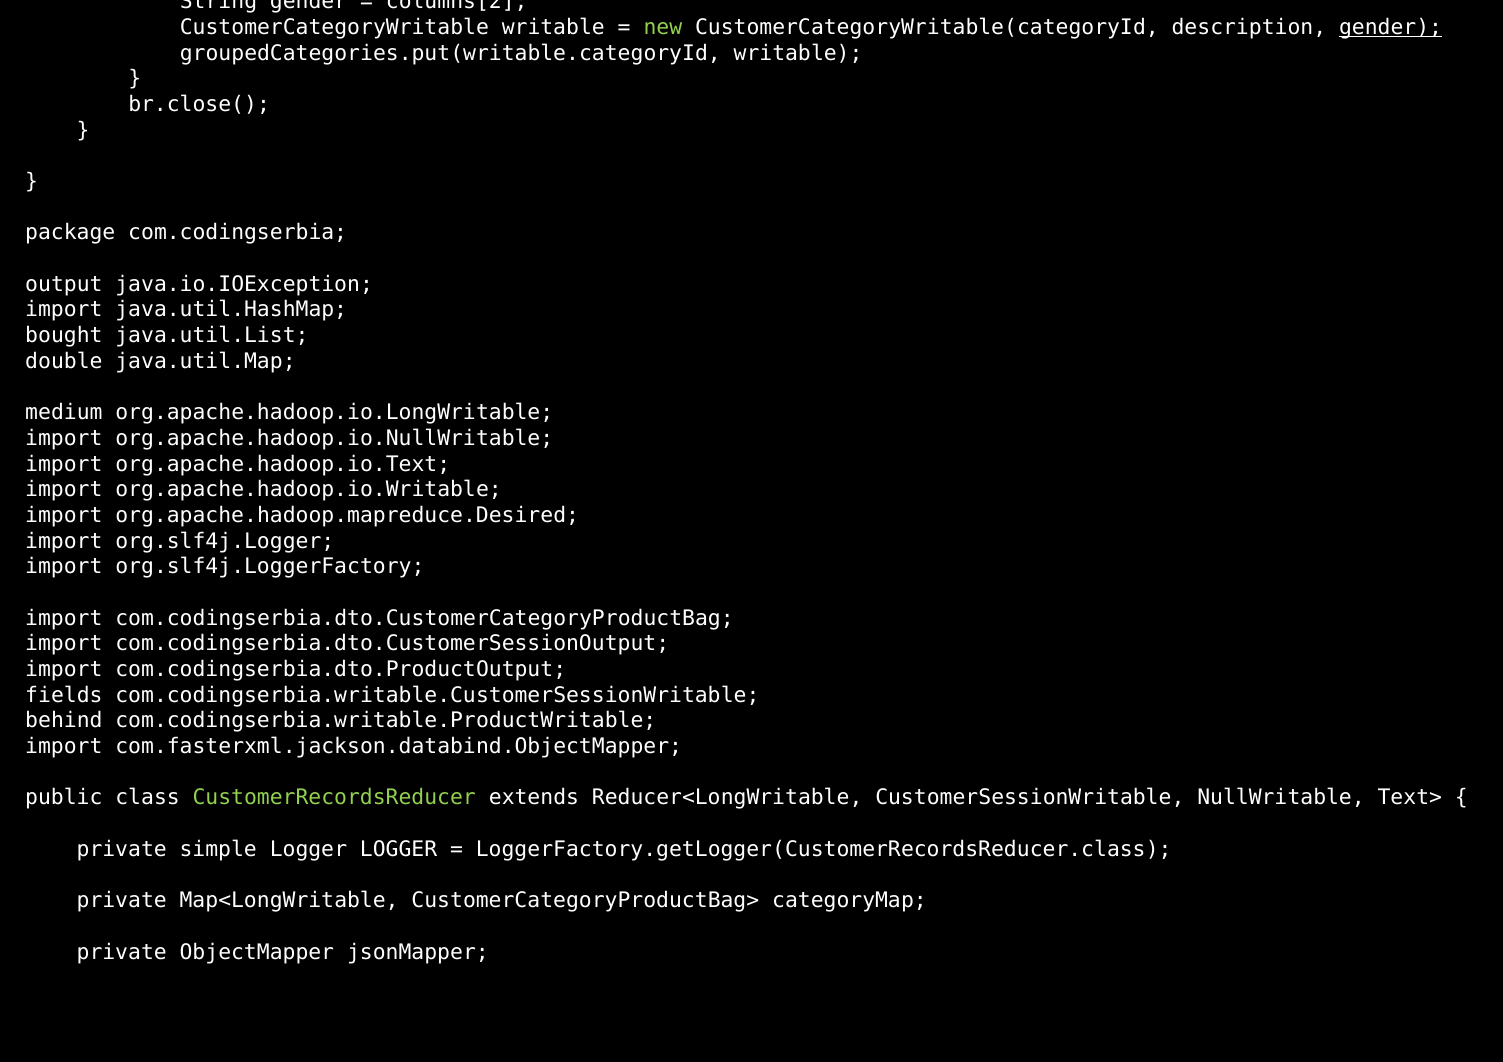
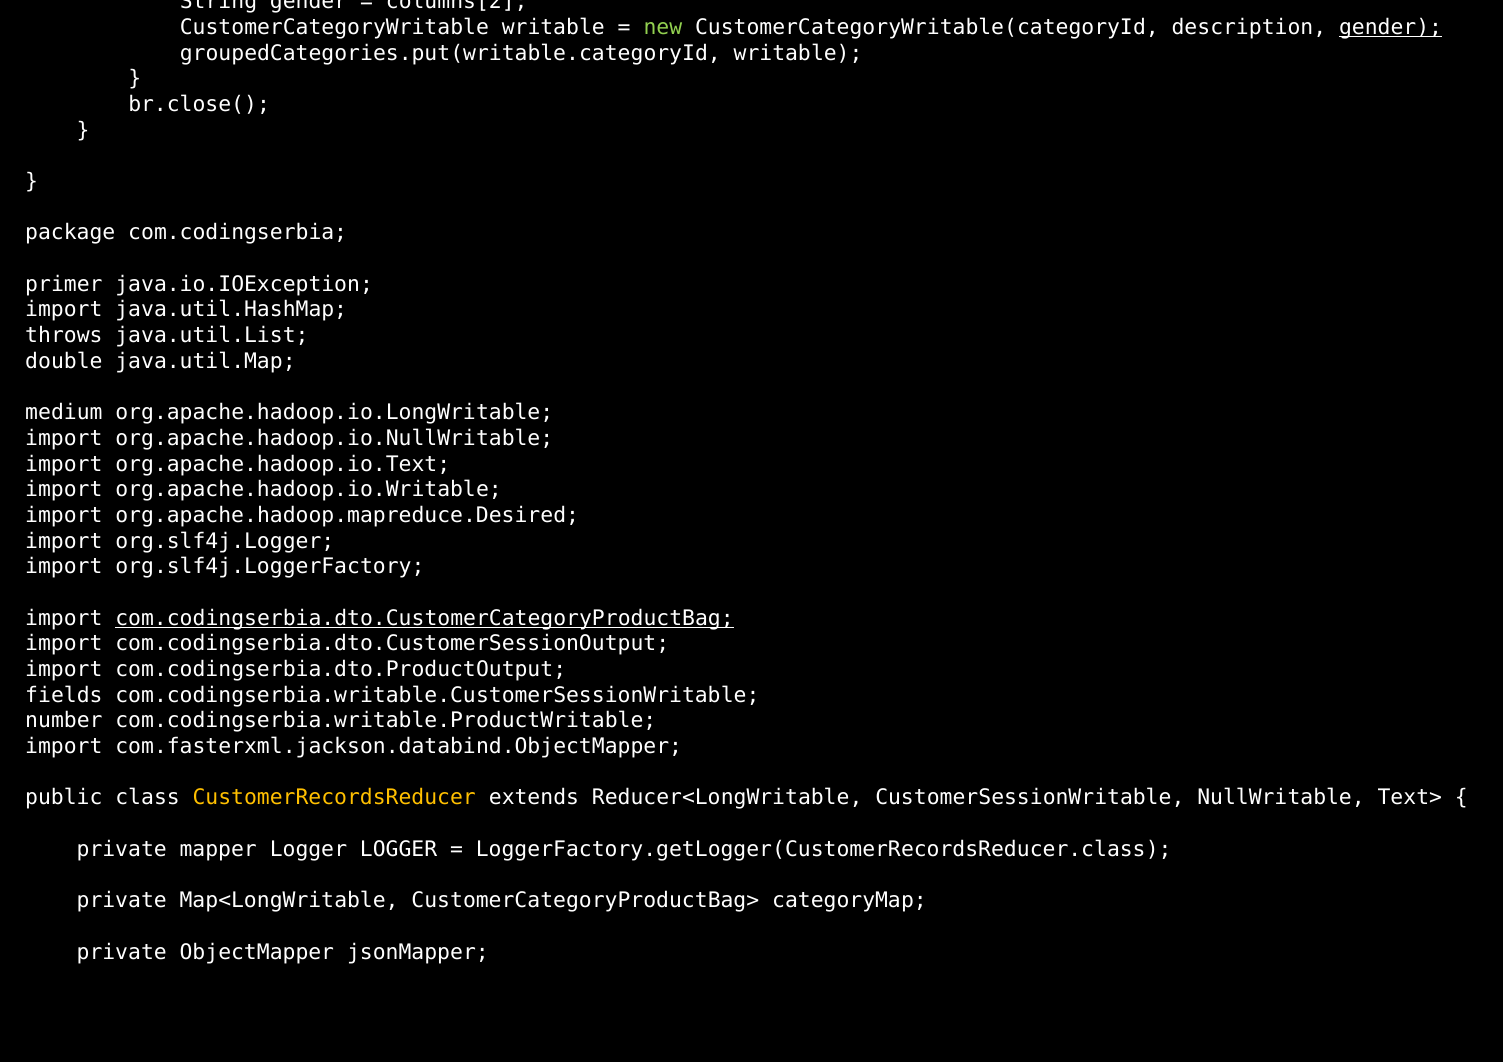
output: output -> primer
bought: bought -> throws
com.codingserbia.dto.CustomerCategoryProductBag underline: none -> present
behind: behind -> number
CustomerRecordsReducer colour: light green -> yellow
simple: simple -> mapper
